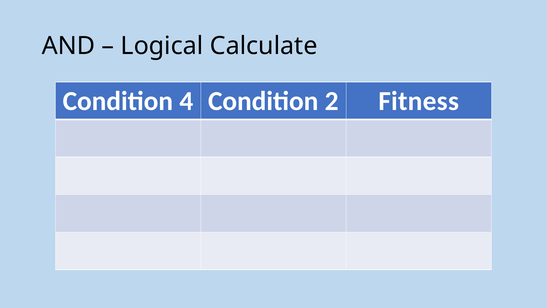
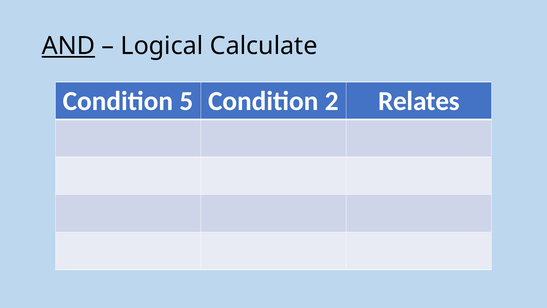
AND underline: none -> present
4: 4 -> 5
Fitness: Fitness -> Relates
